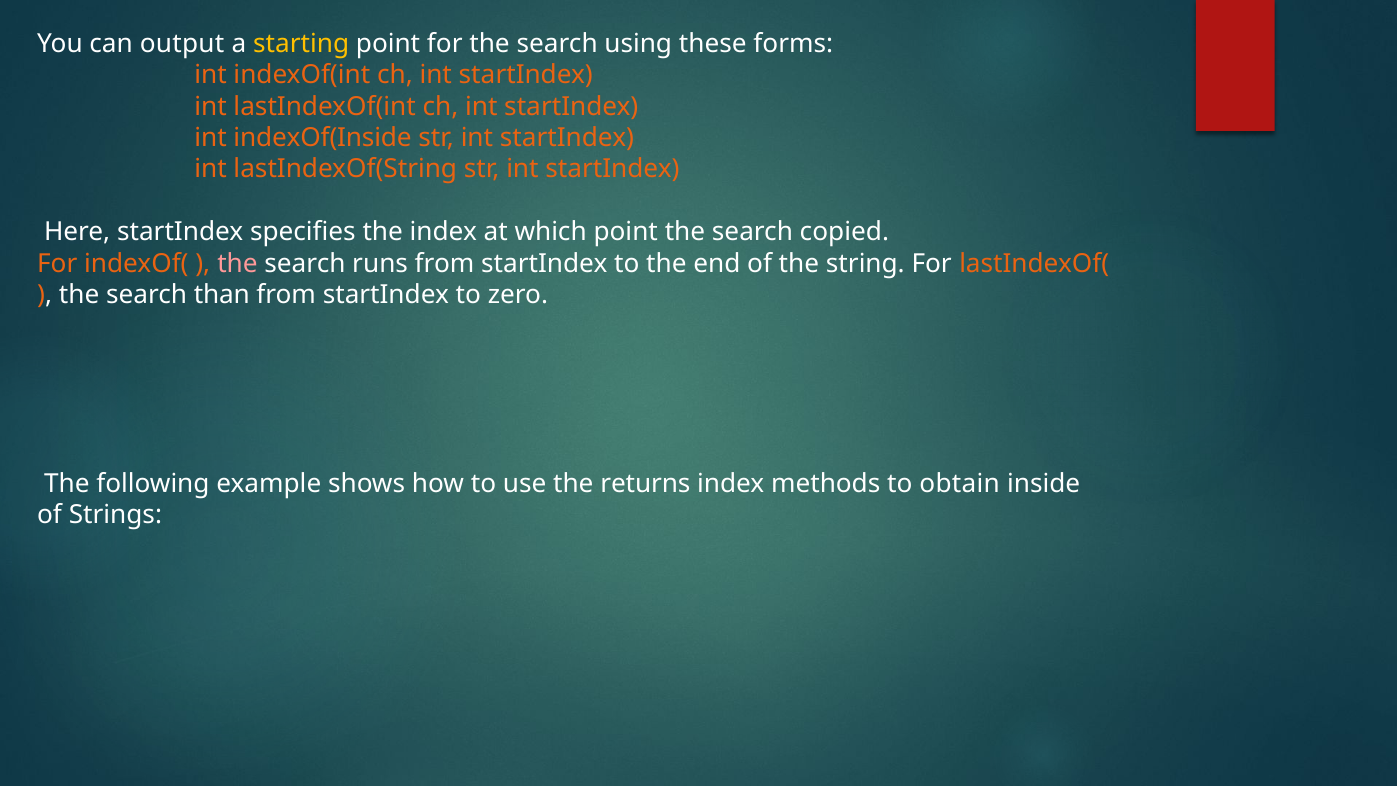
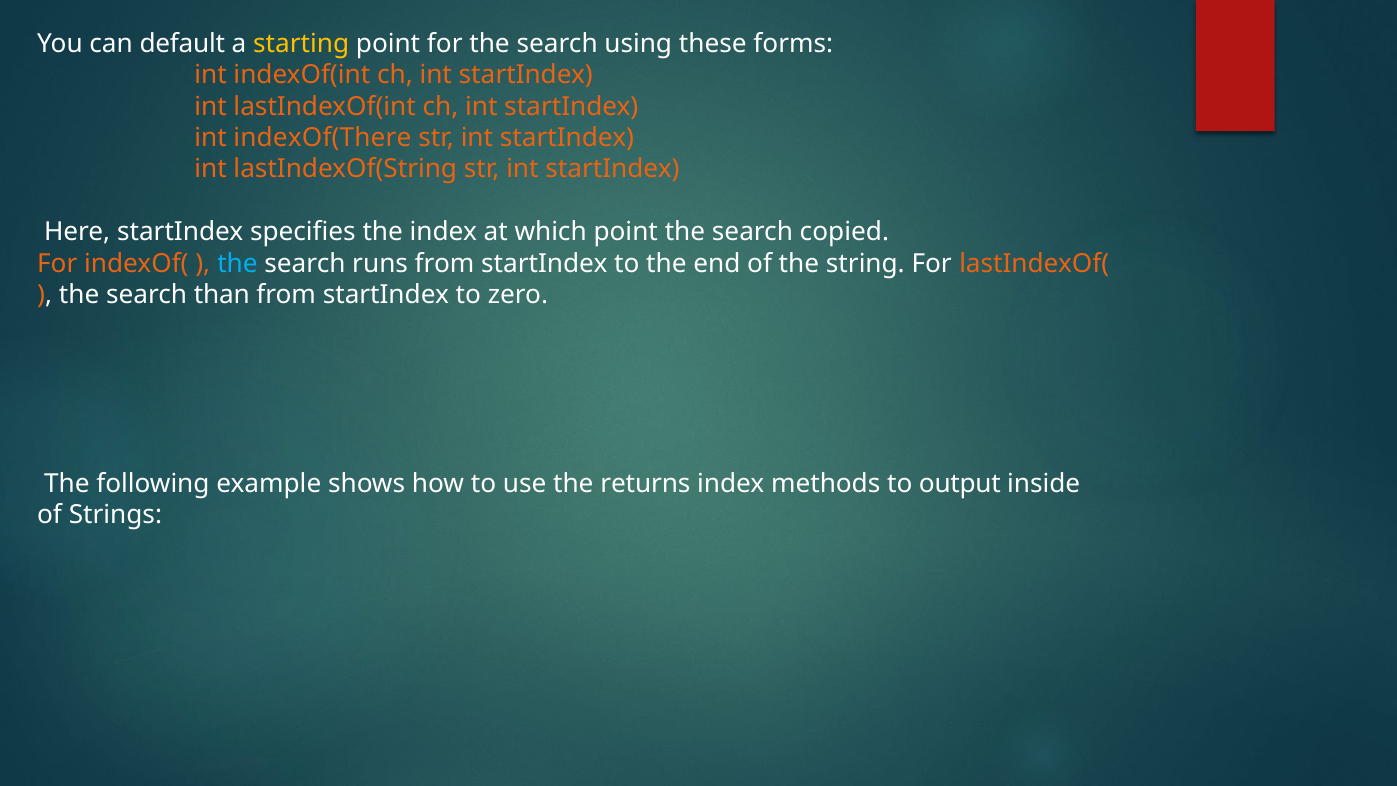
output: output -> default
indexOf(Inside: indexOf(Inside -> indexOf(There
the at (237, 264) colour: pink -> light blue
obtain: obtain -> output
